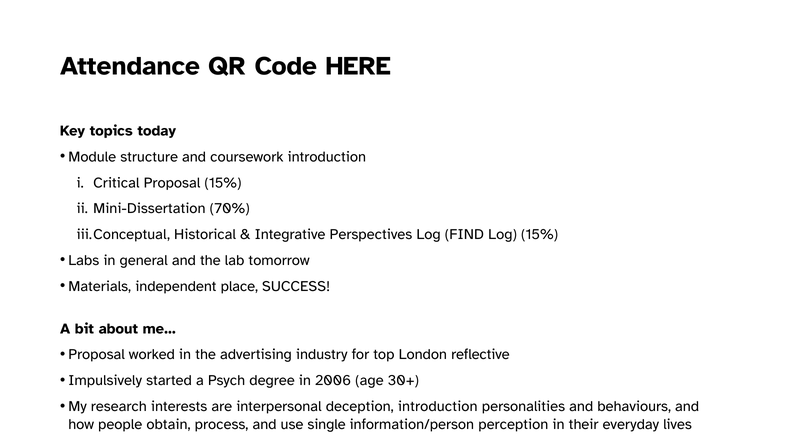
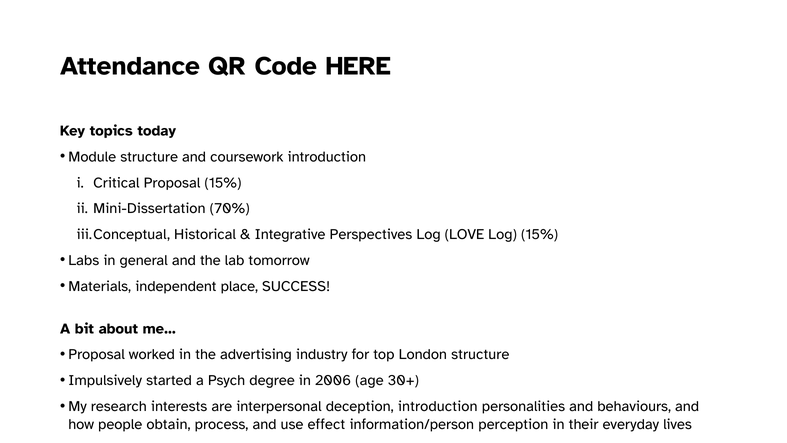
Log FIND: FIND -> LOVE
London reflective: reflective -> structure
single: single -> effect
